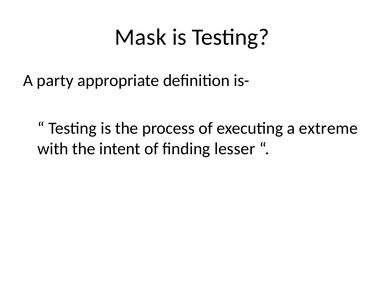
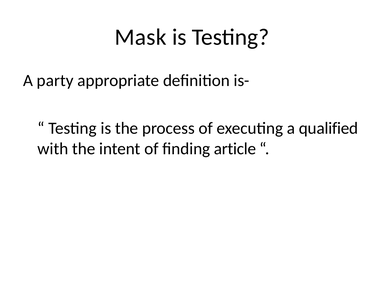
extreme: extreme -> qualified
lesser: lesser -> article
